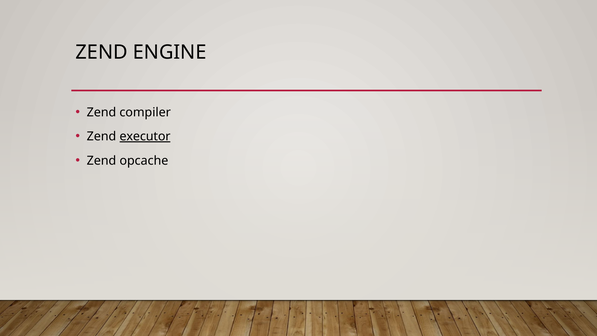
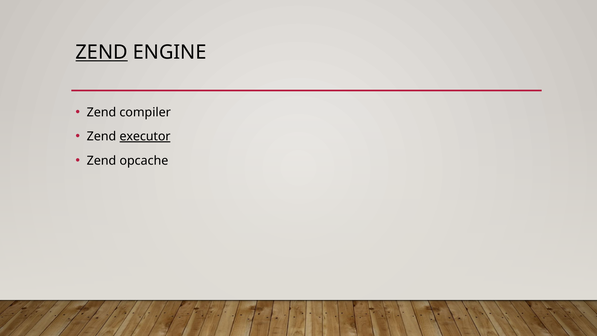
ZEND at (102, 52) underline: none -> present
